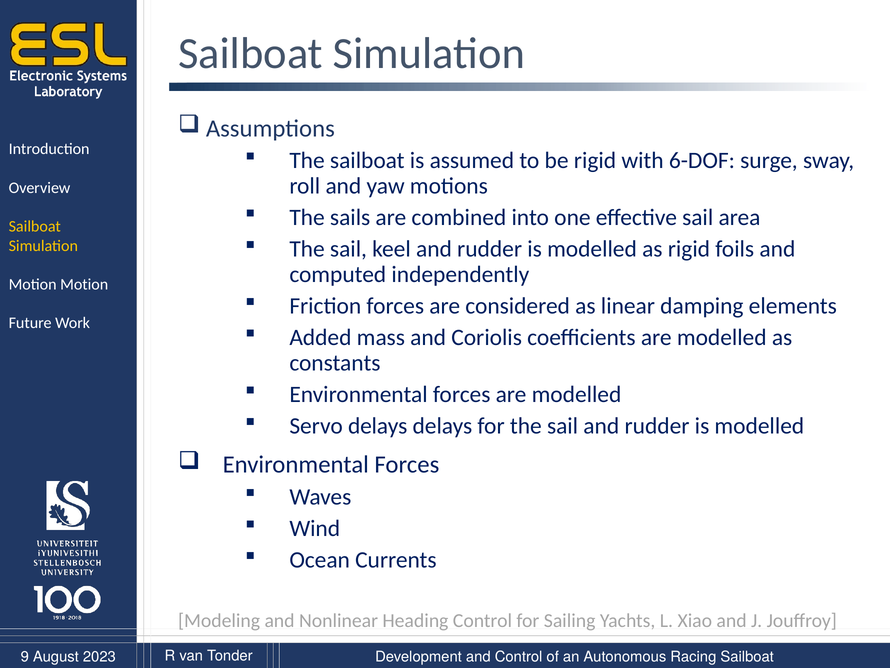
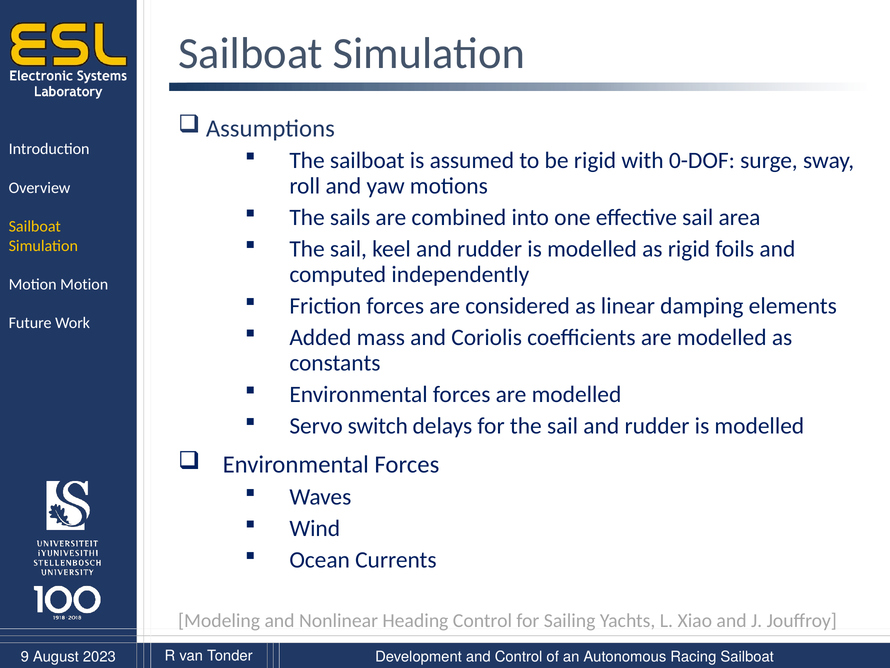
6-DOF: 6-DOF -> 0-DOF
Servo delays: delays -> switch
